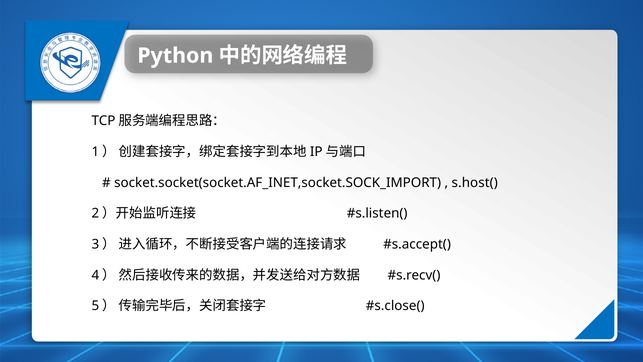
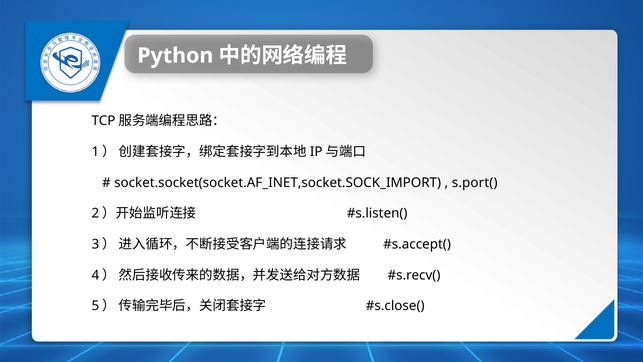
s.host(: s.host( -> s.port(
